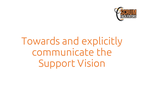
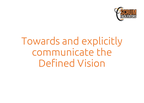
Support: Support -> Defined
